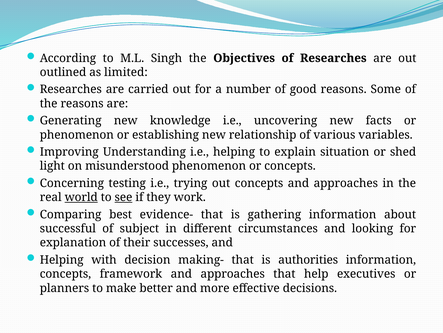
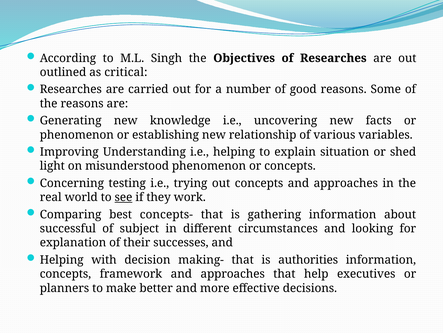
limited: limited -> critical
world underline: present -> none
evidence-: evidence- -> concepts-
